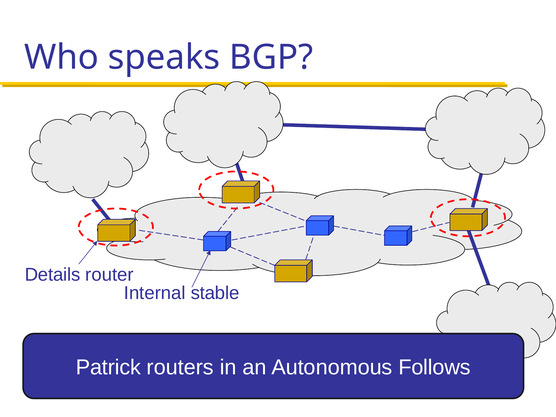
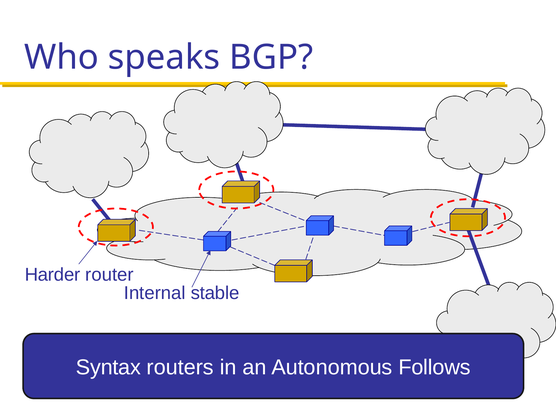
Details: Details -> Harder
Patrick: Patrick -> Syntax
